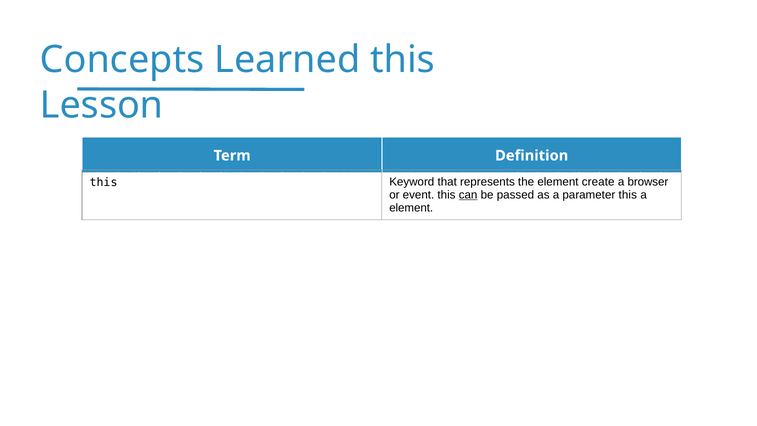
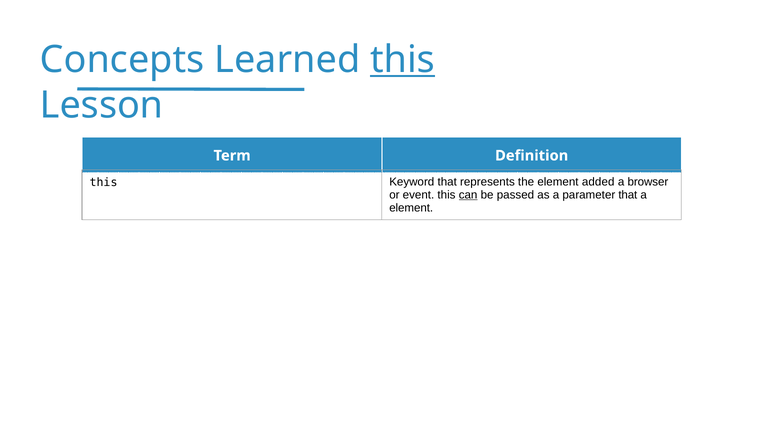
this at (403, 60) underline: none -> present
create: create -> added
parameter this: this -> that
